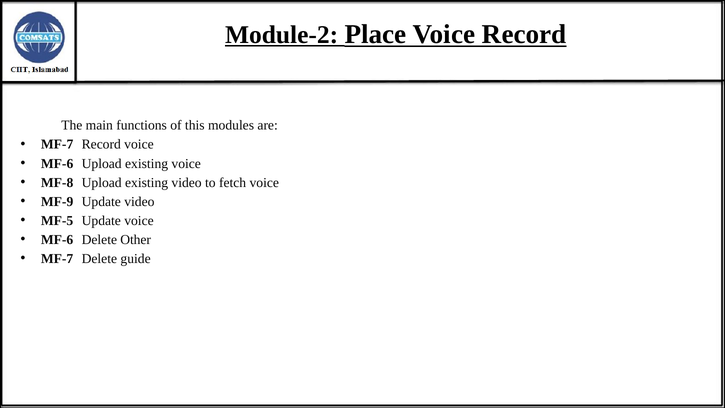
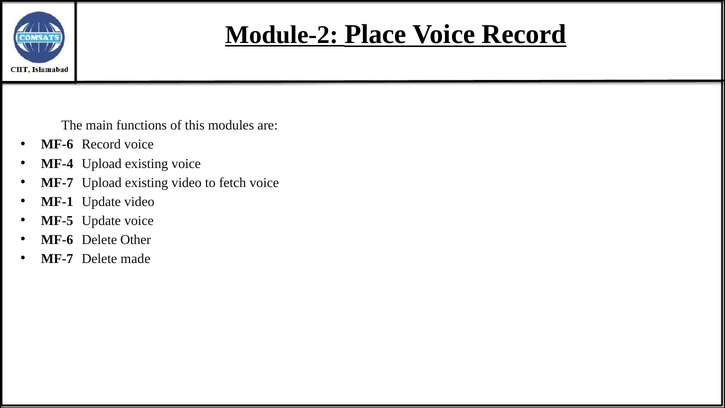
MF-7 at (57, 144): MF-7 -> MF-6
MF-6 at (57, 163): MF-6 -> MF-4
MF-8 at (57, 182): MF-8 -> MF-7
MF-9: MF-9 -> MF-1
guide: guide -> made
